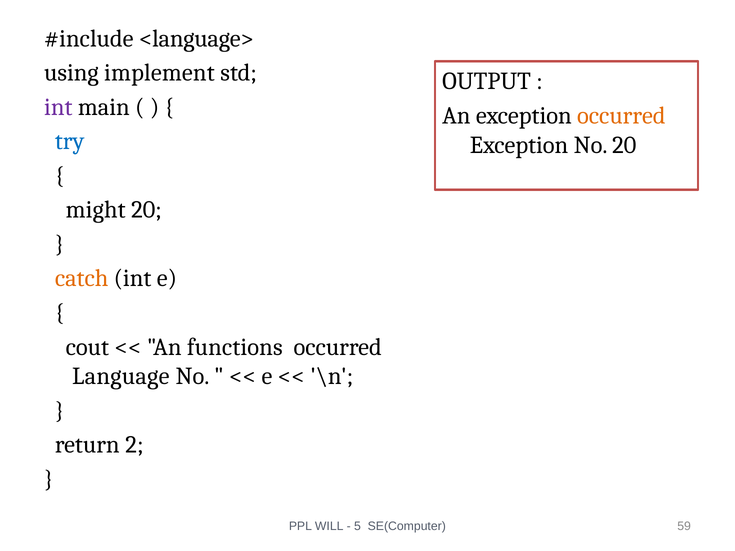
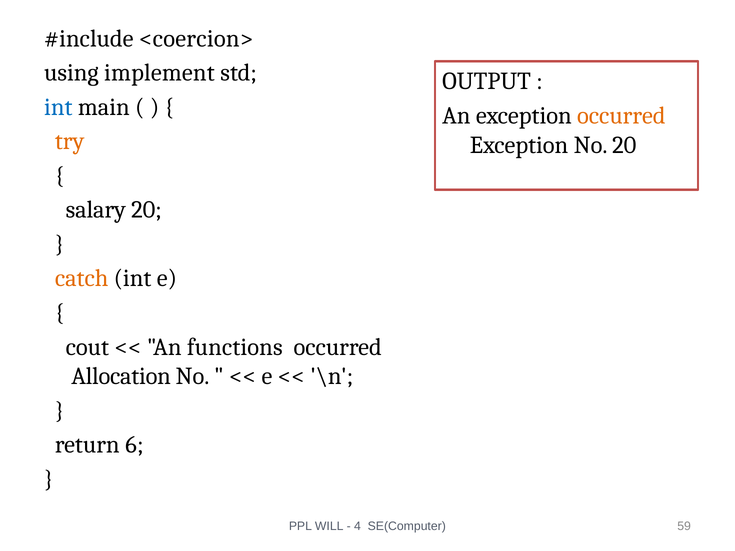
<language>: <language> -> <coercion>
int at (58, 107) colour: purple -> blue
try colour: blue -> orange
might: might -> salary
Language: Language -> Allocation
2: 2 -> 6
5: 5 -> 4
